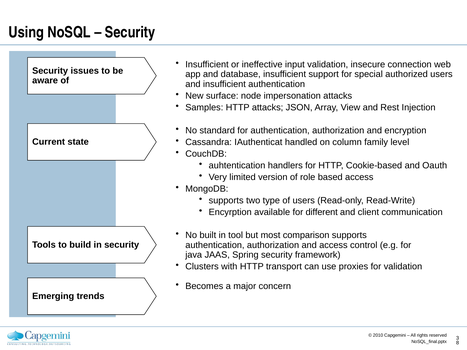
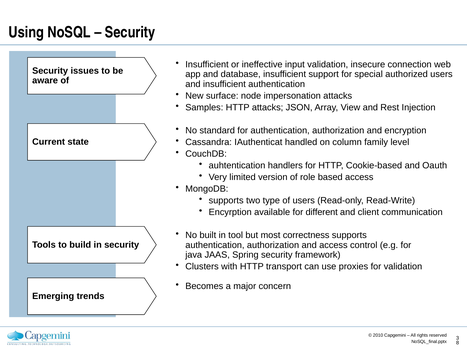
comparison: comparison -> correctness
